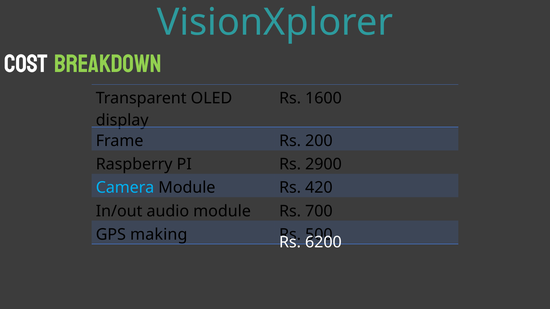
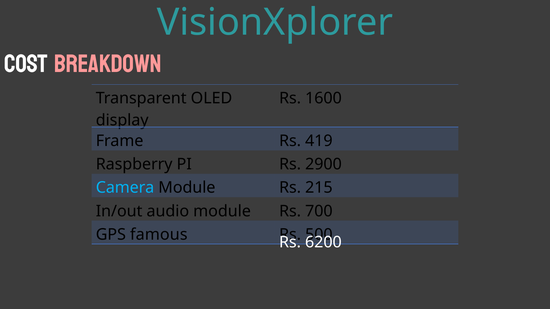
BREAKDOWN colour: light green -> pink
200: 200 -> 419
420: 420 -> 215
making: making -> famous
